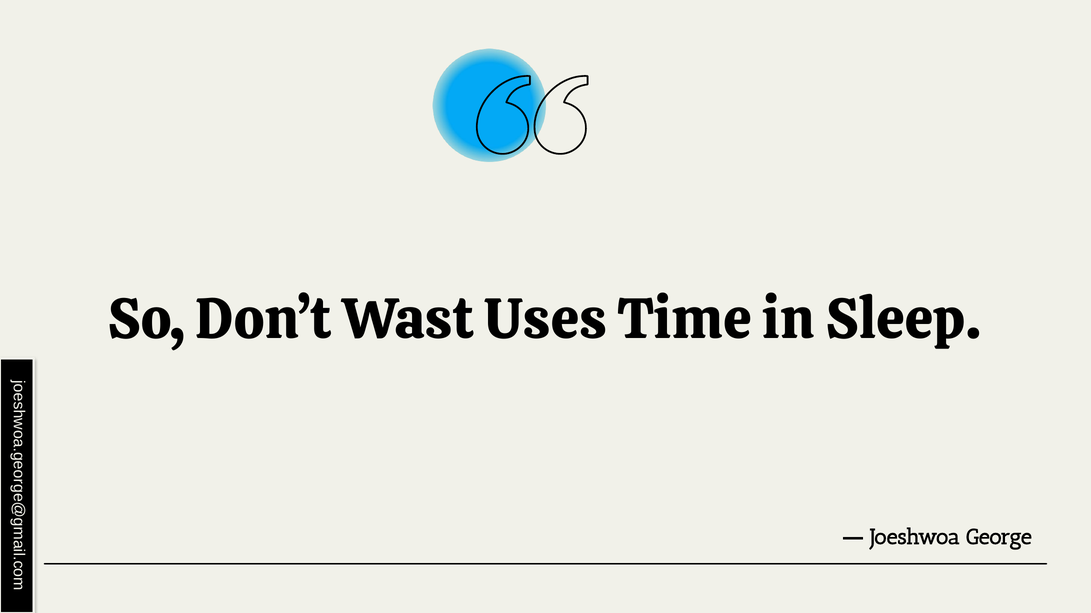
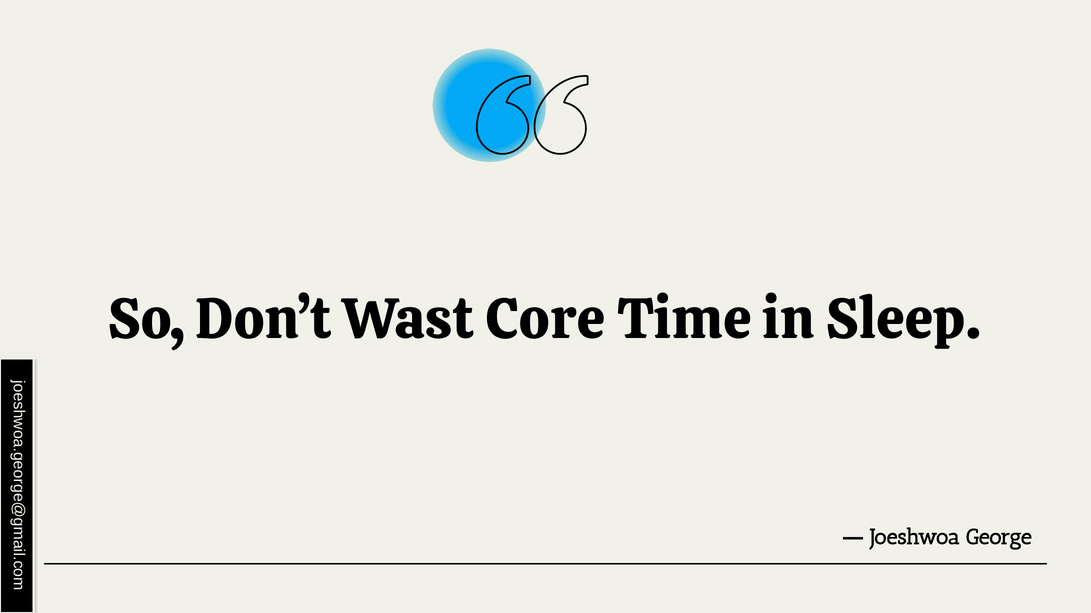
Uses: Uses -> Core
